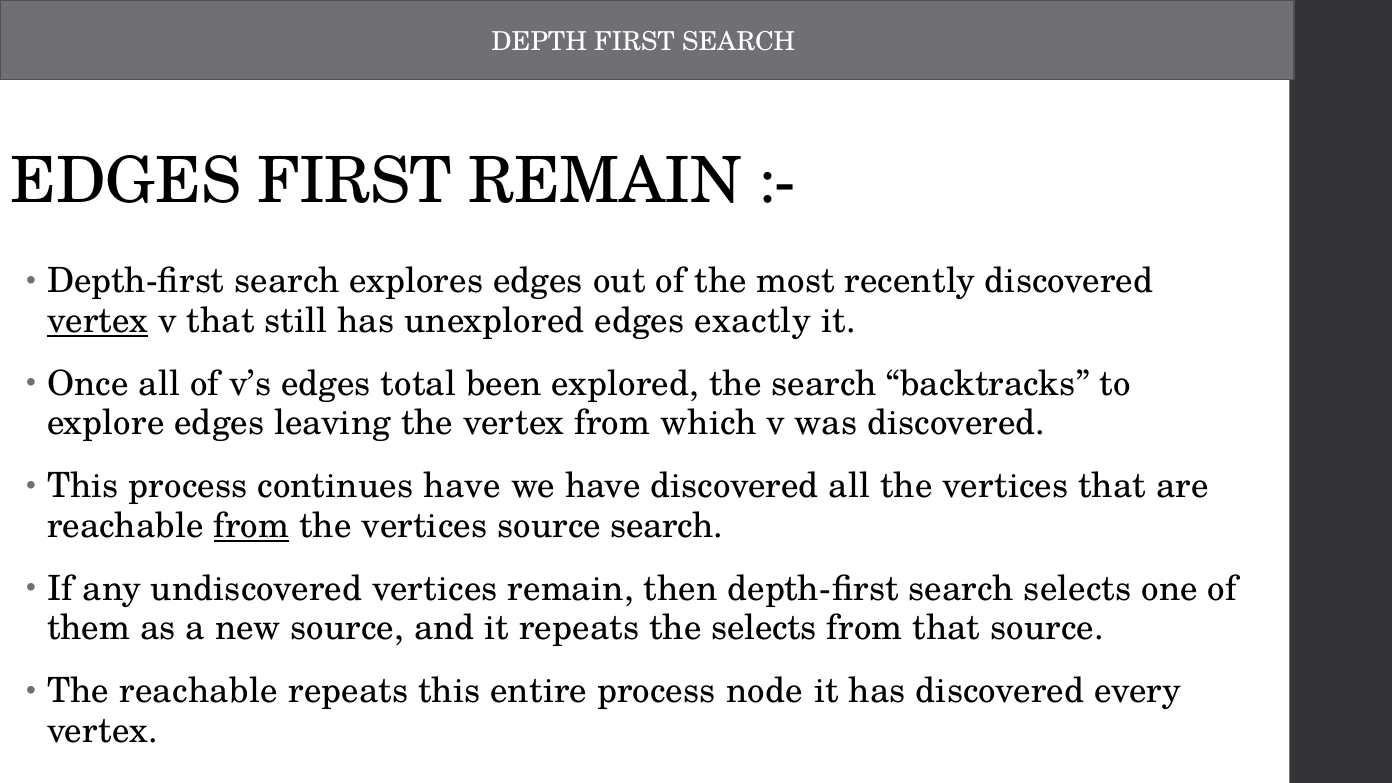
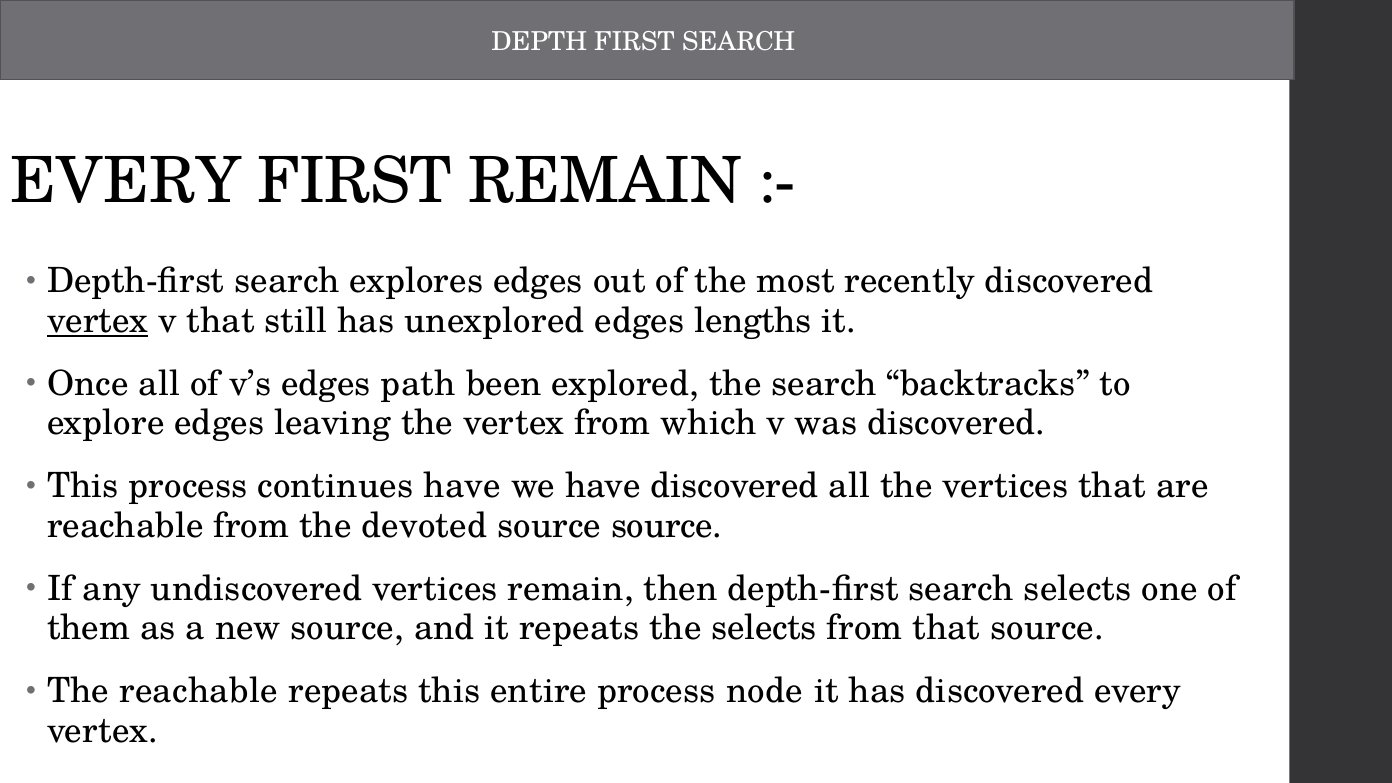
EDGES at (126, 181): EDGES -> EVERY
exactly: exactly -> lengths
total: total -> path
from at (251, 526) underline: present -> none
vertices at (424, 526): vertices -> devoted
source search: search -> source
